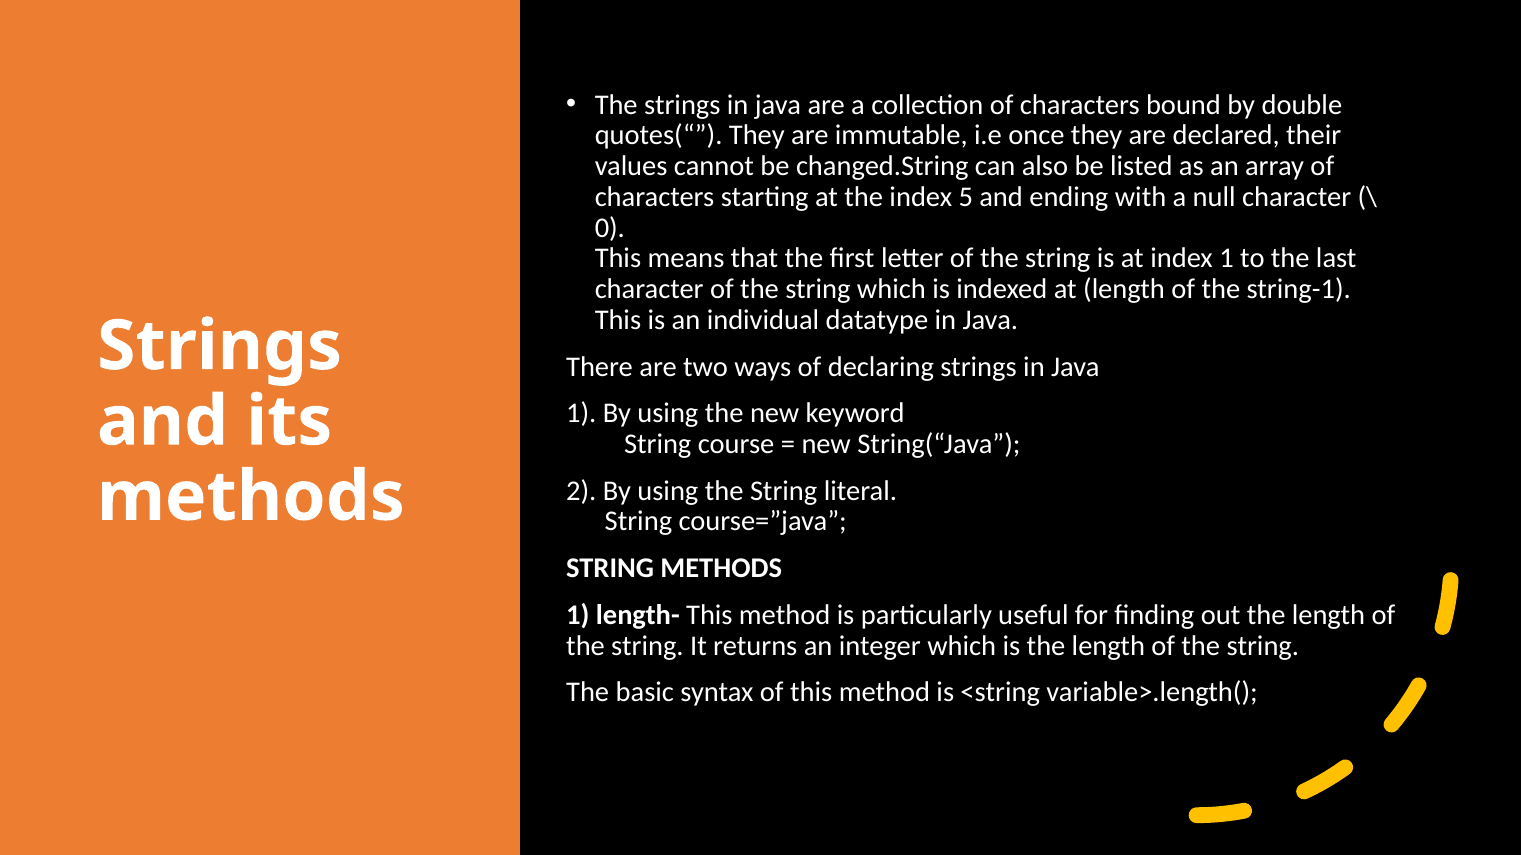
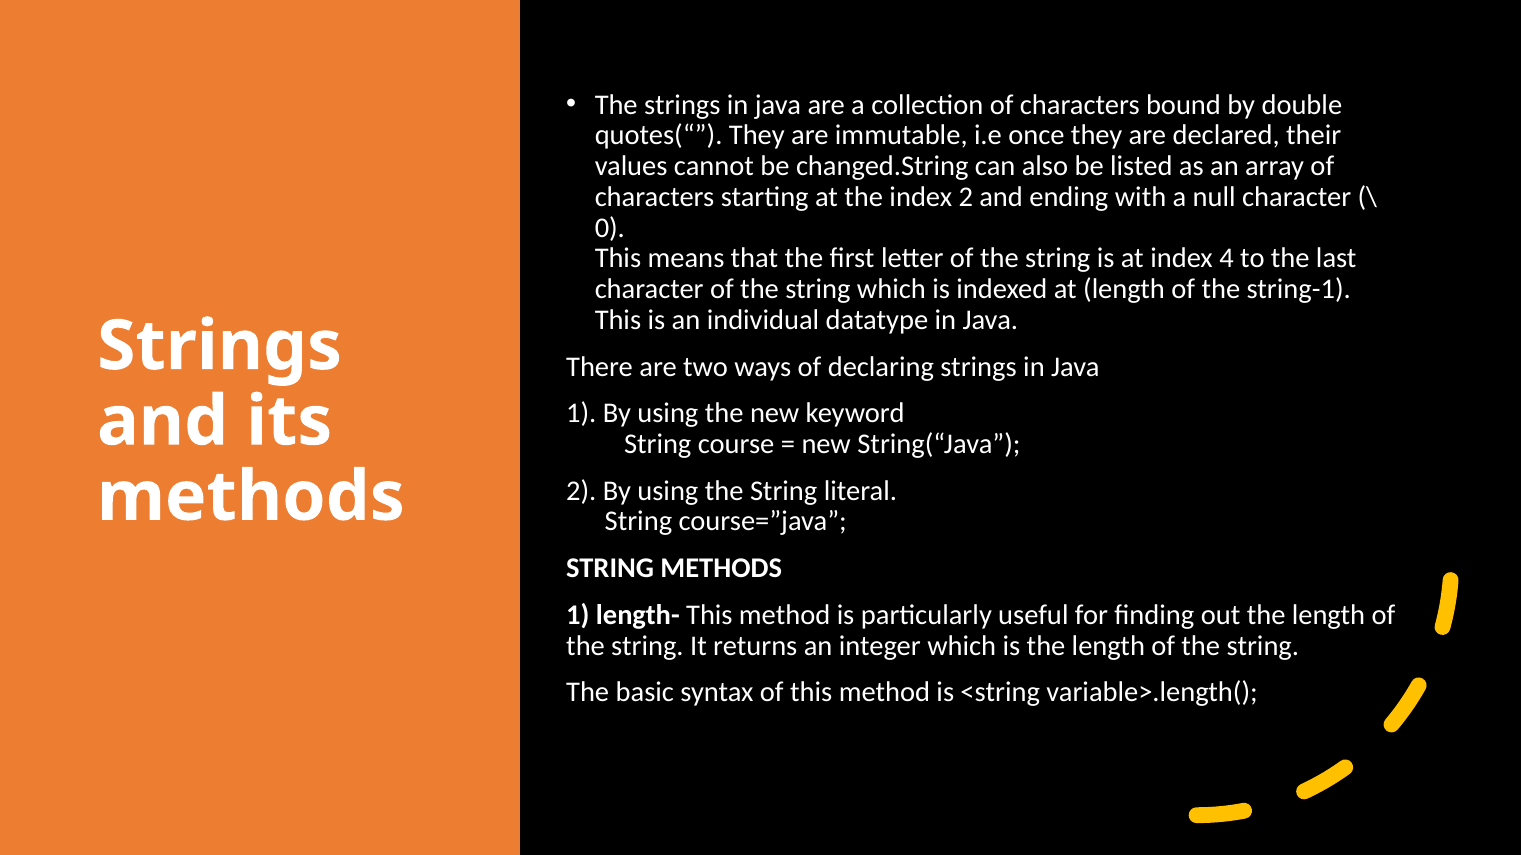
index 5: 5 -> 2
index 1: 1 -> 4
